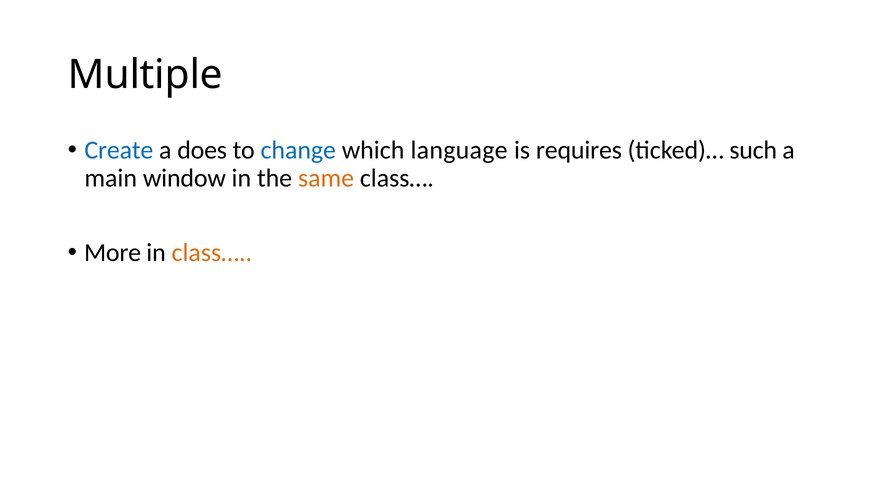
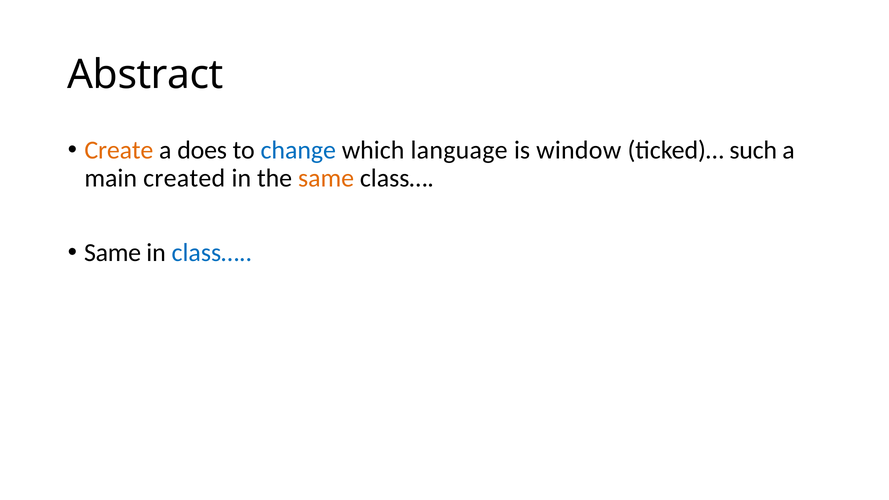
Multiple: Multiple -> Abstract
Create colour: blue -> orange
requires: requires -> window
window: window -> created
More at (113, 253): More -> Same
class… at (212, 253) colour: orange -> blue
